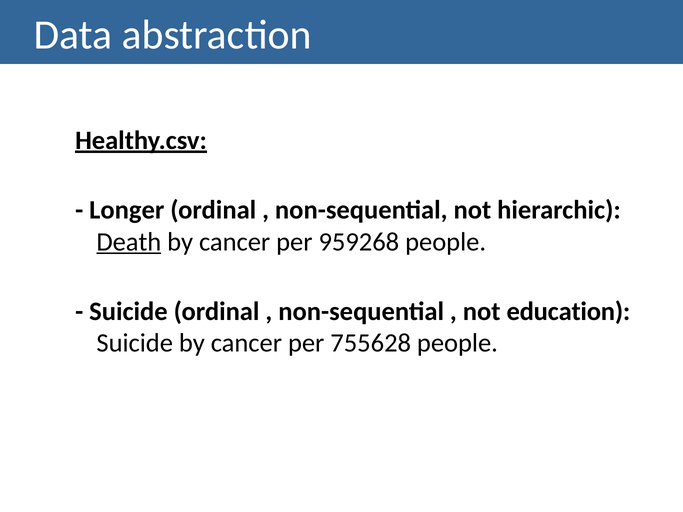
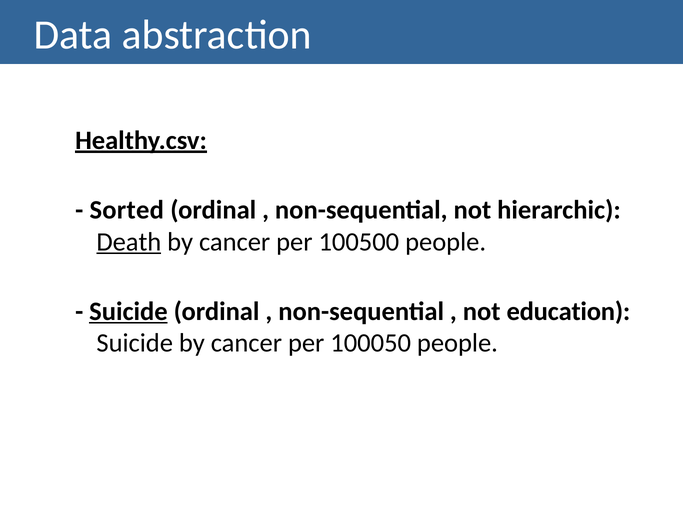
Longer: Longer -> Sorted
959268: 959268 -> 100500
Suicide at (128, 311) underline: none -> present
755628: 755628 -> 100050
